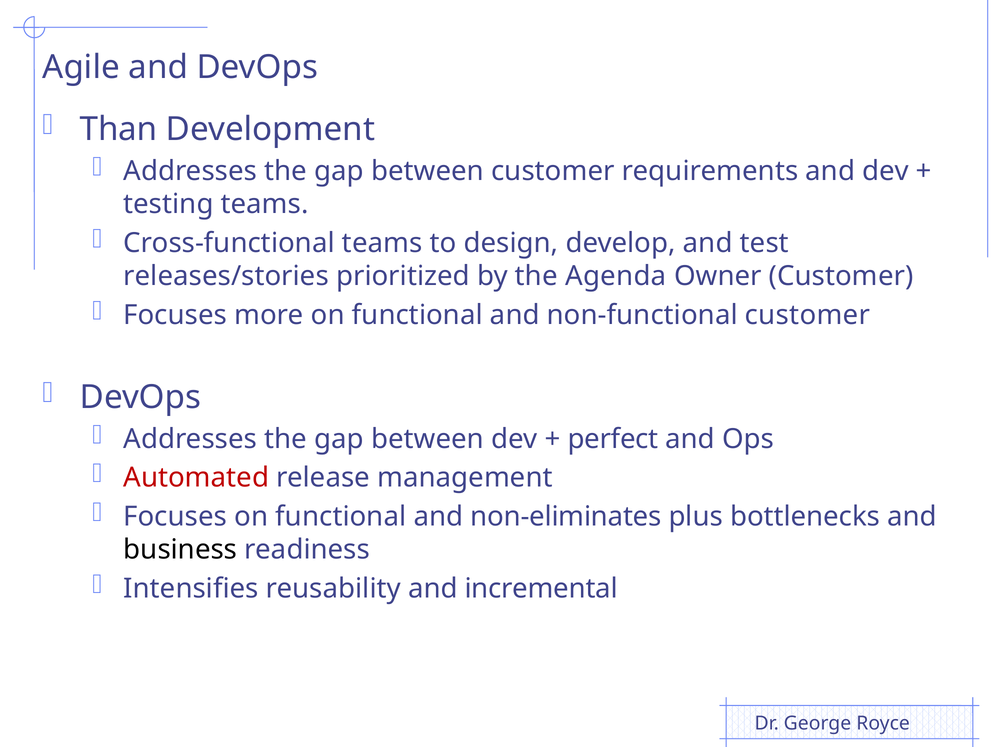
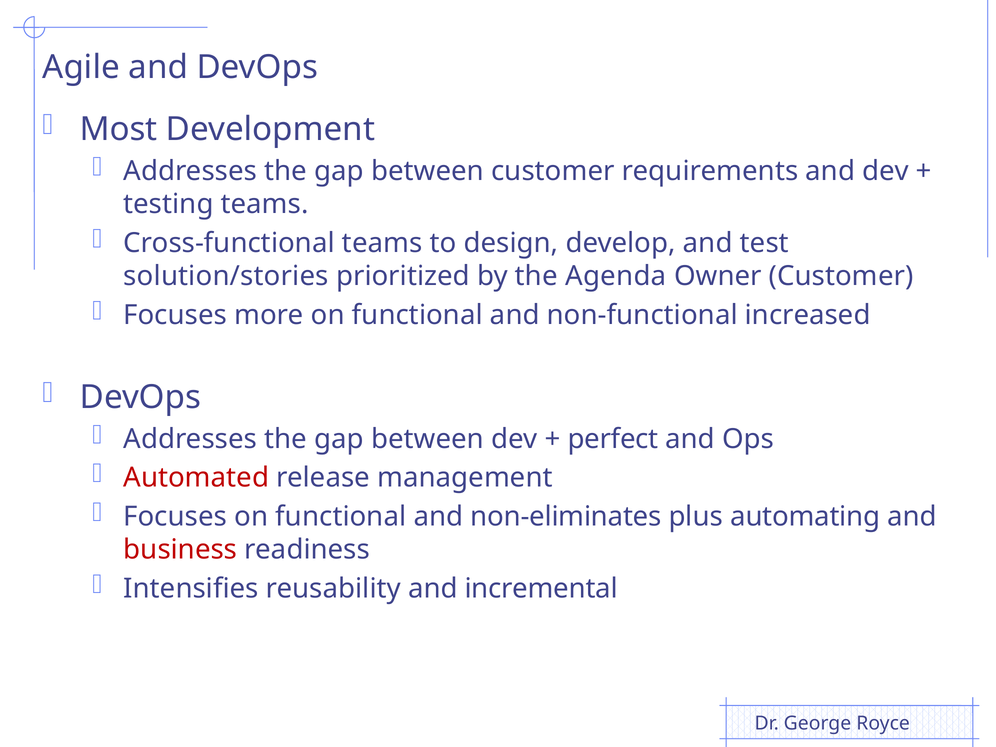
Than: Than -> Most
releases/stories: releases/stories -> solution/stories
non-functional customer: customer -> increased
bottlenecks: bottlenecks -> automating
business colour: black -> red
